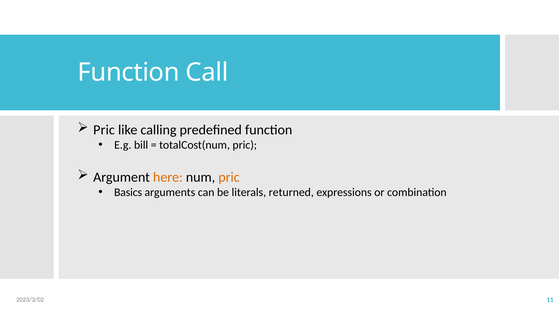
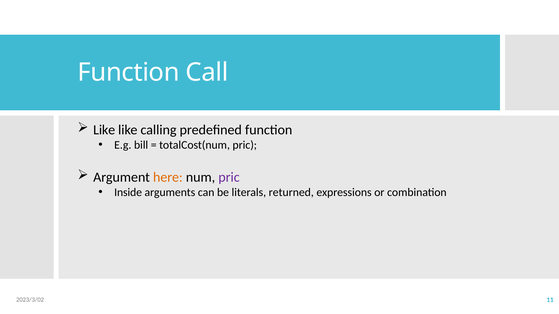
Pric at (104, 130): Pric -> Like
pric at (229, 177) colour: orange -> purple
Basics: Basics -> Inside
